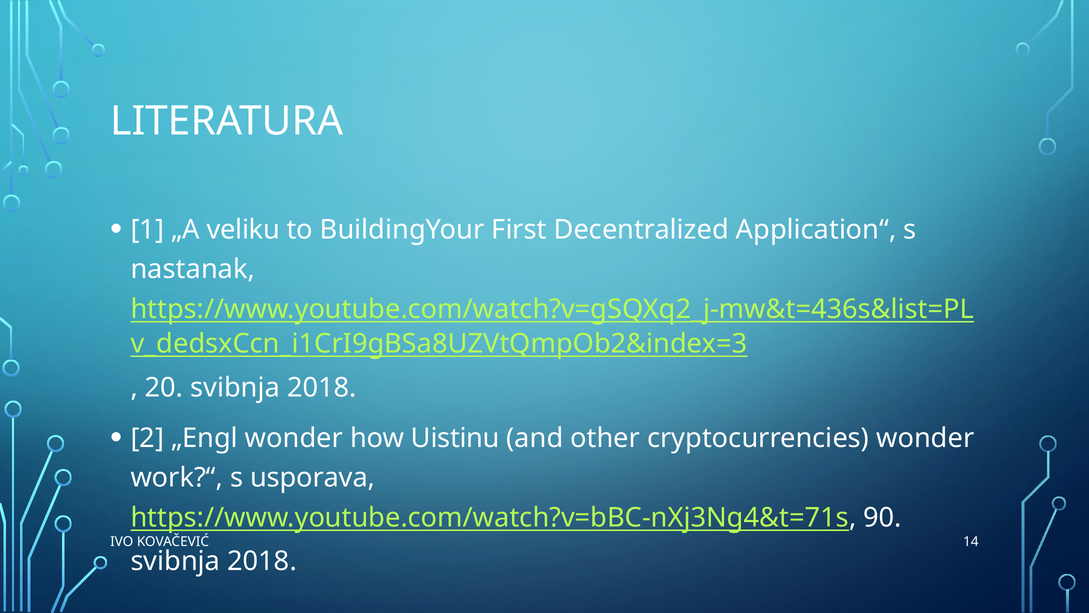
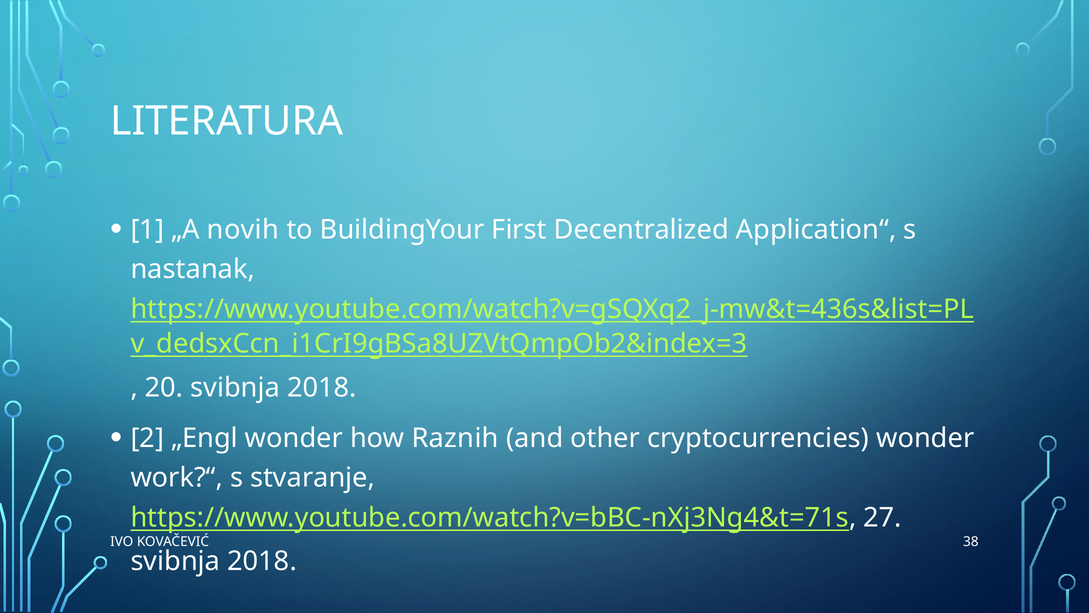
veliku: veliku -> novih
Uistinu: Uistinu -> Raznih
usporava: usporava -> stvaranje
90: 90 -> 27
14: 14 -> 38
